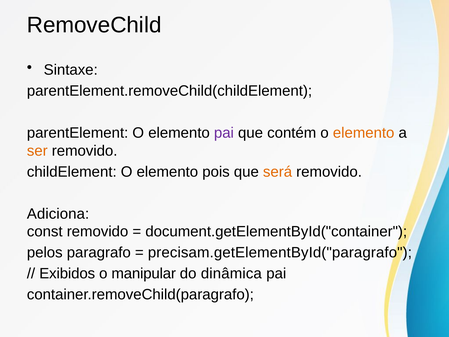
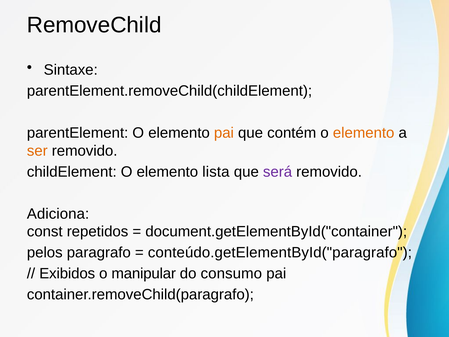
pai at (224, 133) colour: purple -> orange
pois: pois -> lista
será colour: orange -> purple
const removido: removido -> repetidos
precisam.getElementById("paragrafo: precisam.getElementById("paragrafo -> conteúdo.getElementById("paragrafo
dinâmica: dinâmica -> consumo
